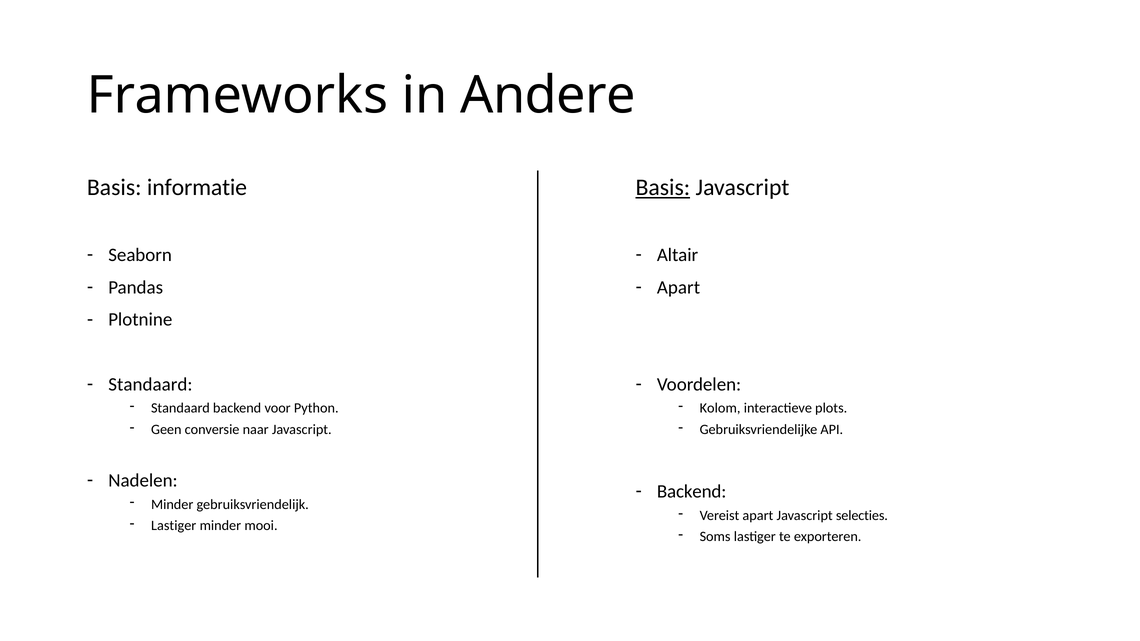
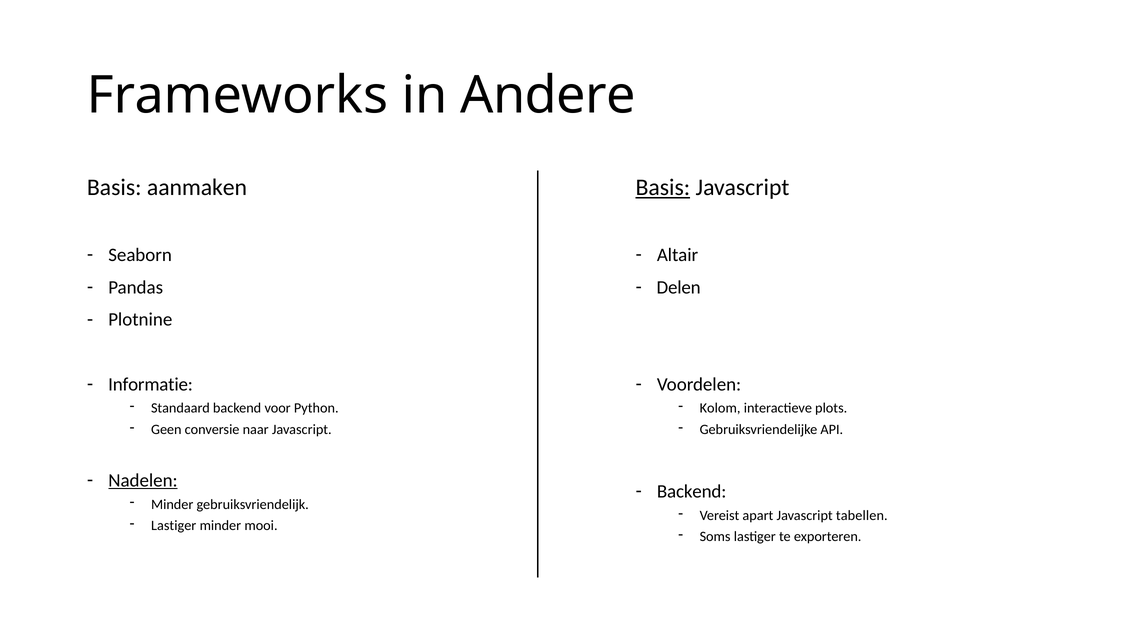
informatie: informatie -> aanmaken
Apart at (679, 287): Apart -> Delen
Standaard at (150, 384): Standaard -> Informatie
Nadelen underline: none -> present
selecties: selecties -> tabellen
